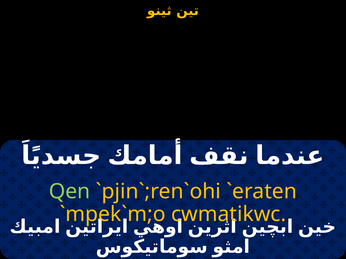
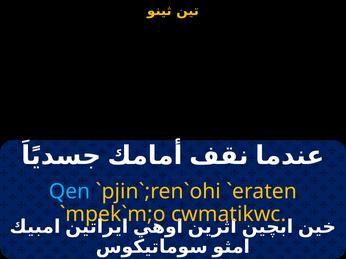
Qen colour: light green -> light blue
